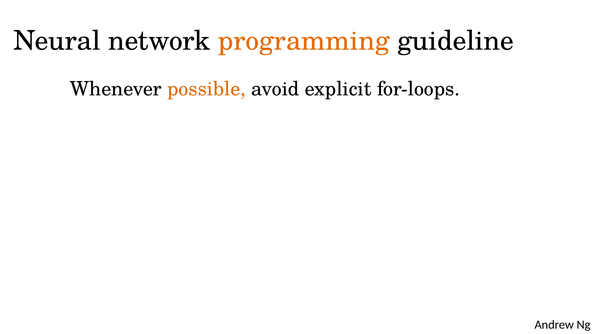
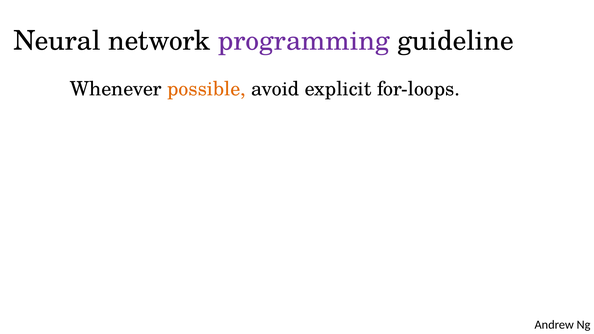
programming colour: orange -> purple
